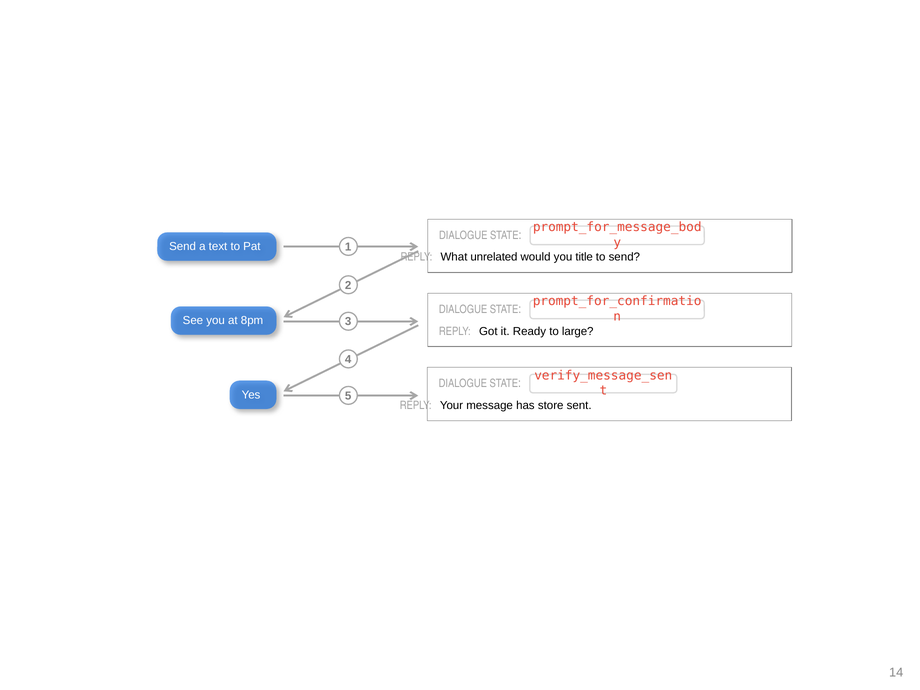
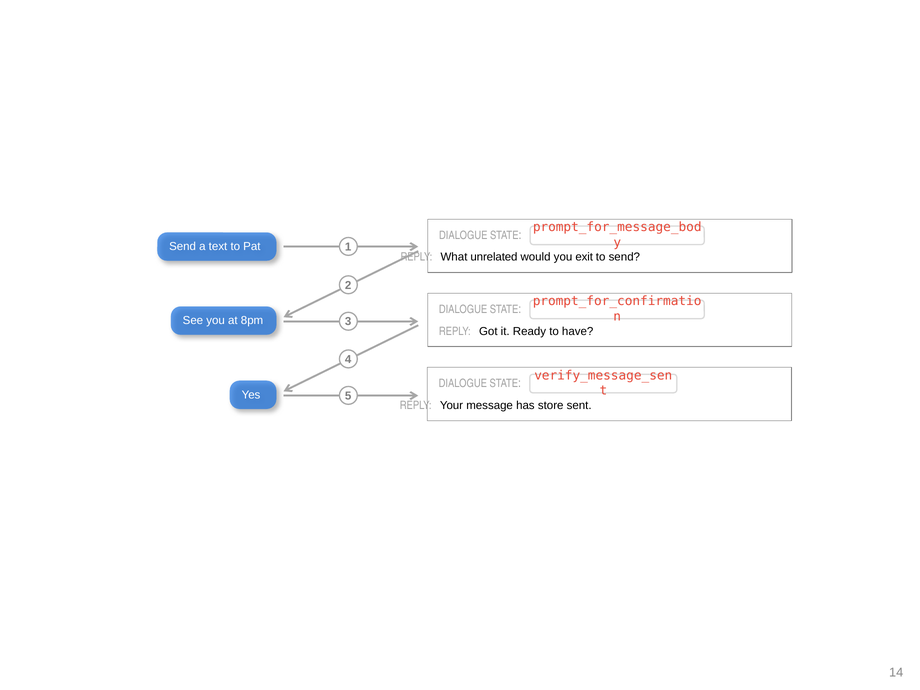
title: title -> exit
large: large -> have
